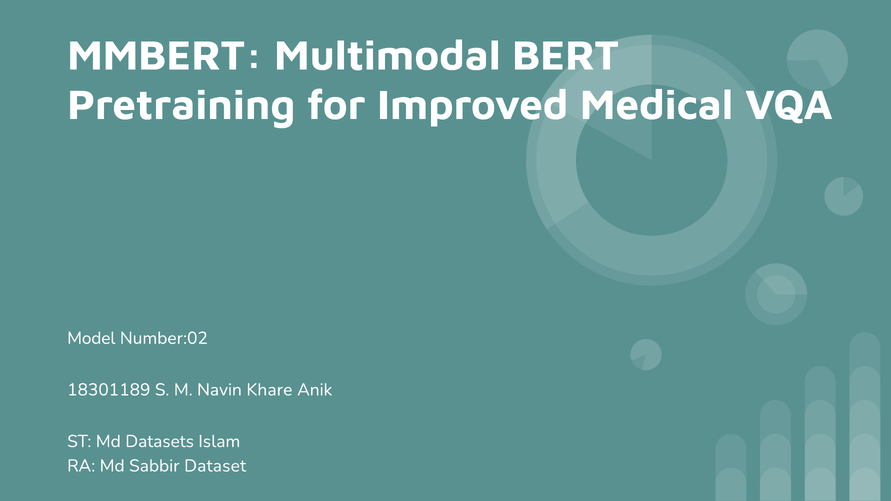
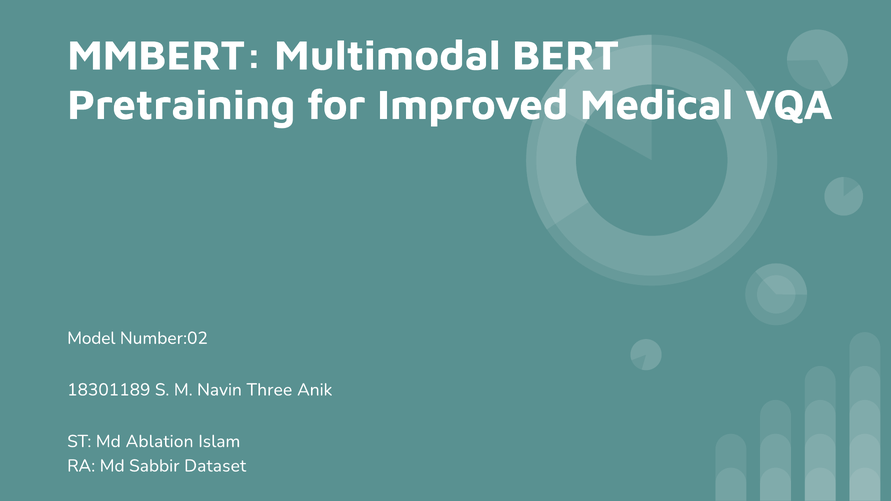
Khare: Khare -> Three
Datasets: Datasets -> Ablation
